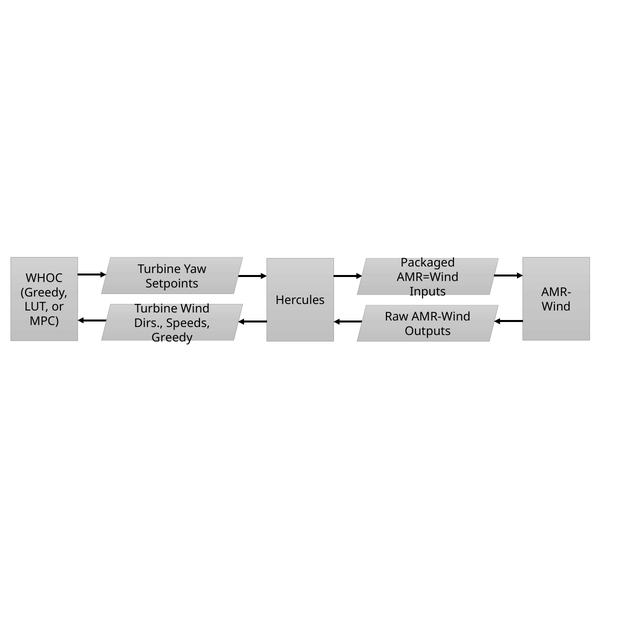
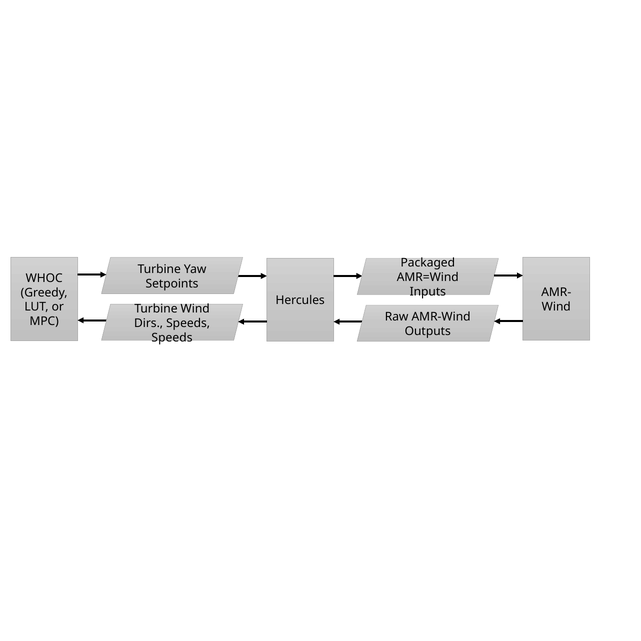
Greedy at (172, 337): Greedy -> Speeds
